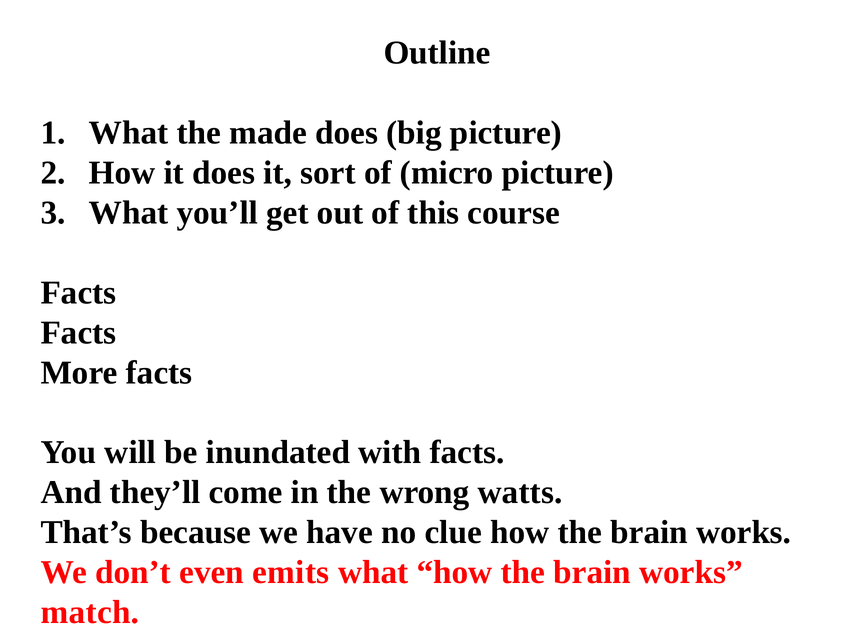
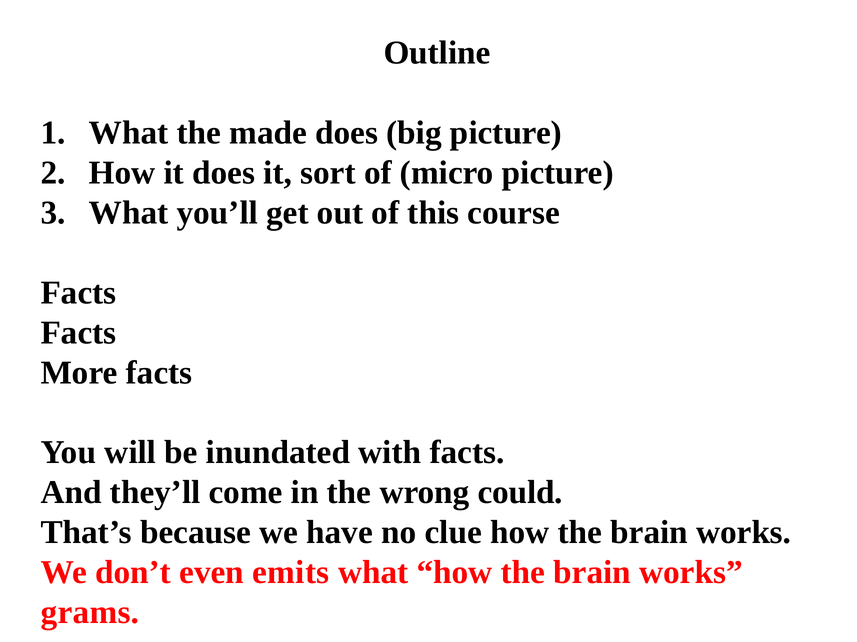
watts: watts -> could
match: match -> grams
